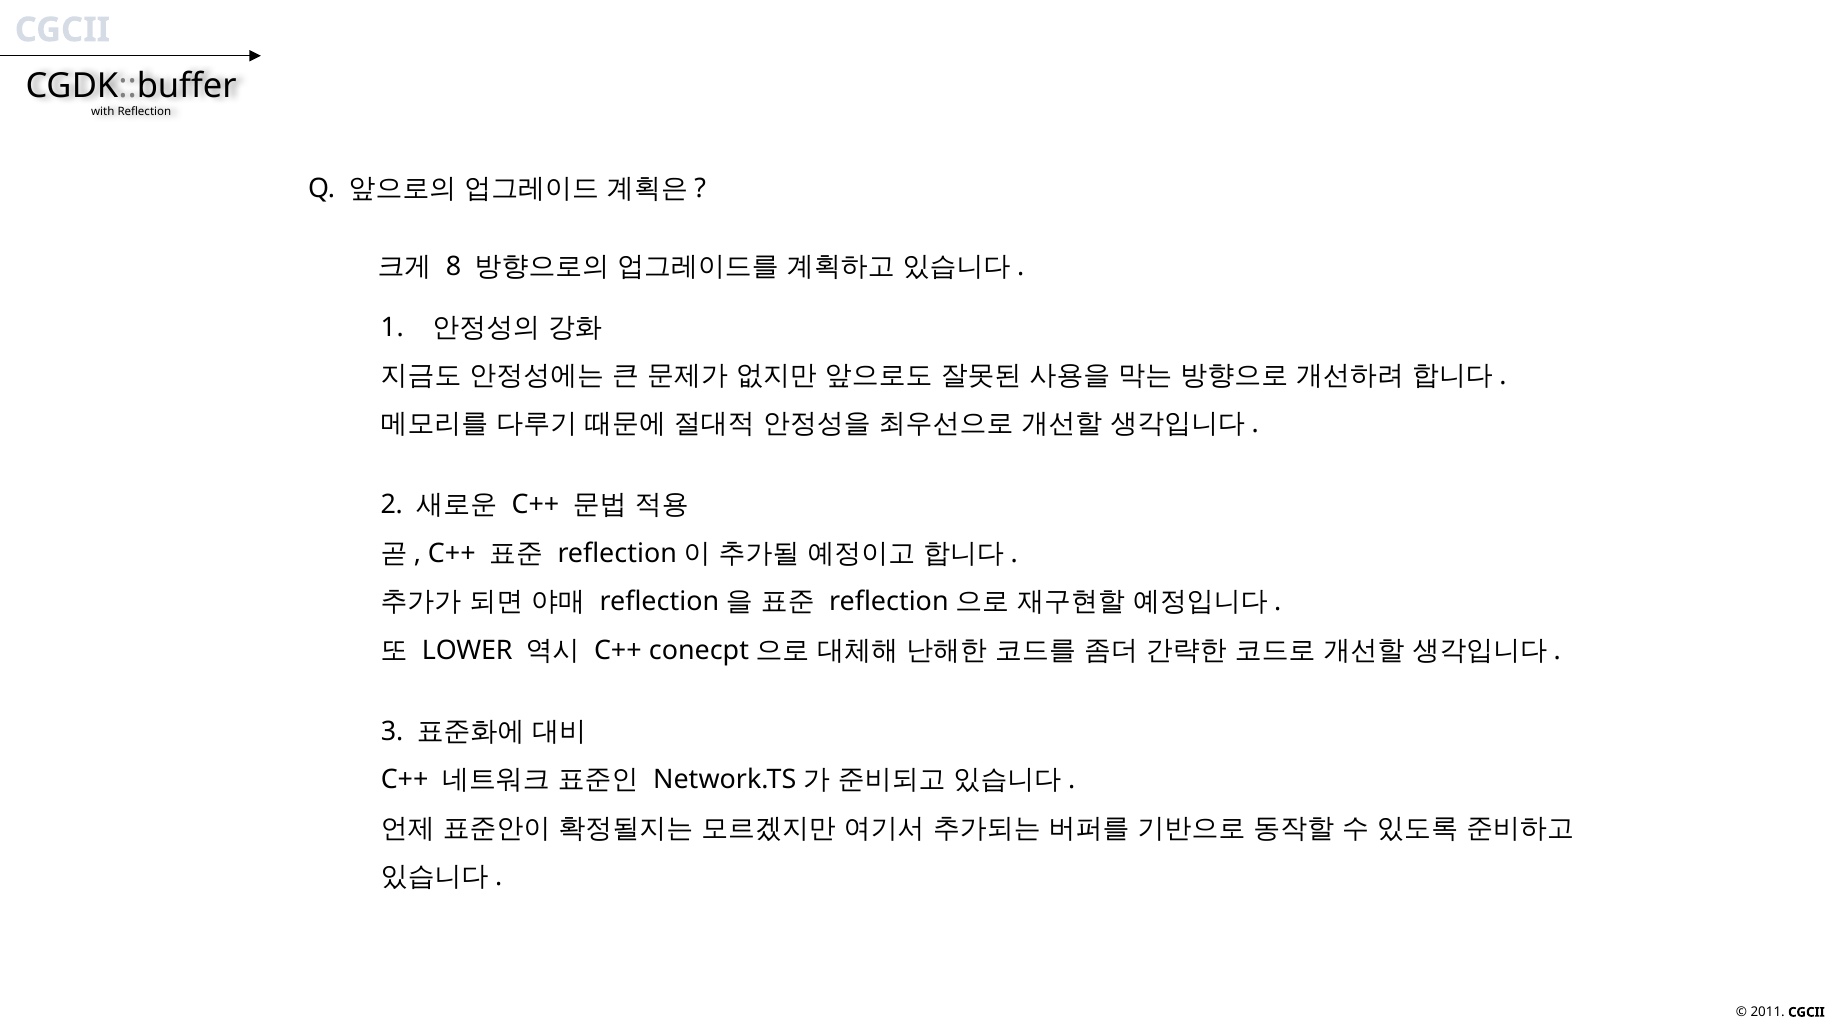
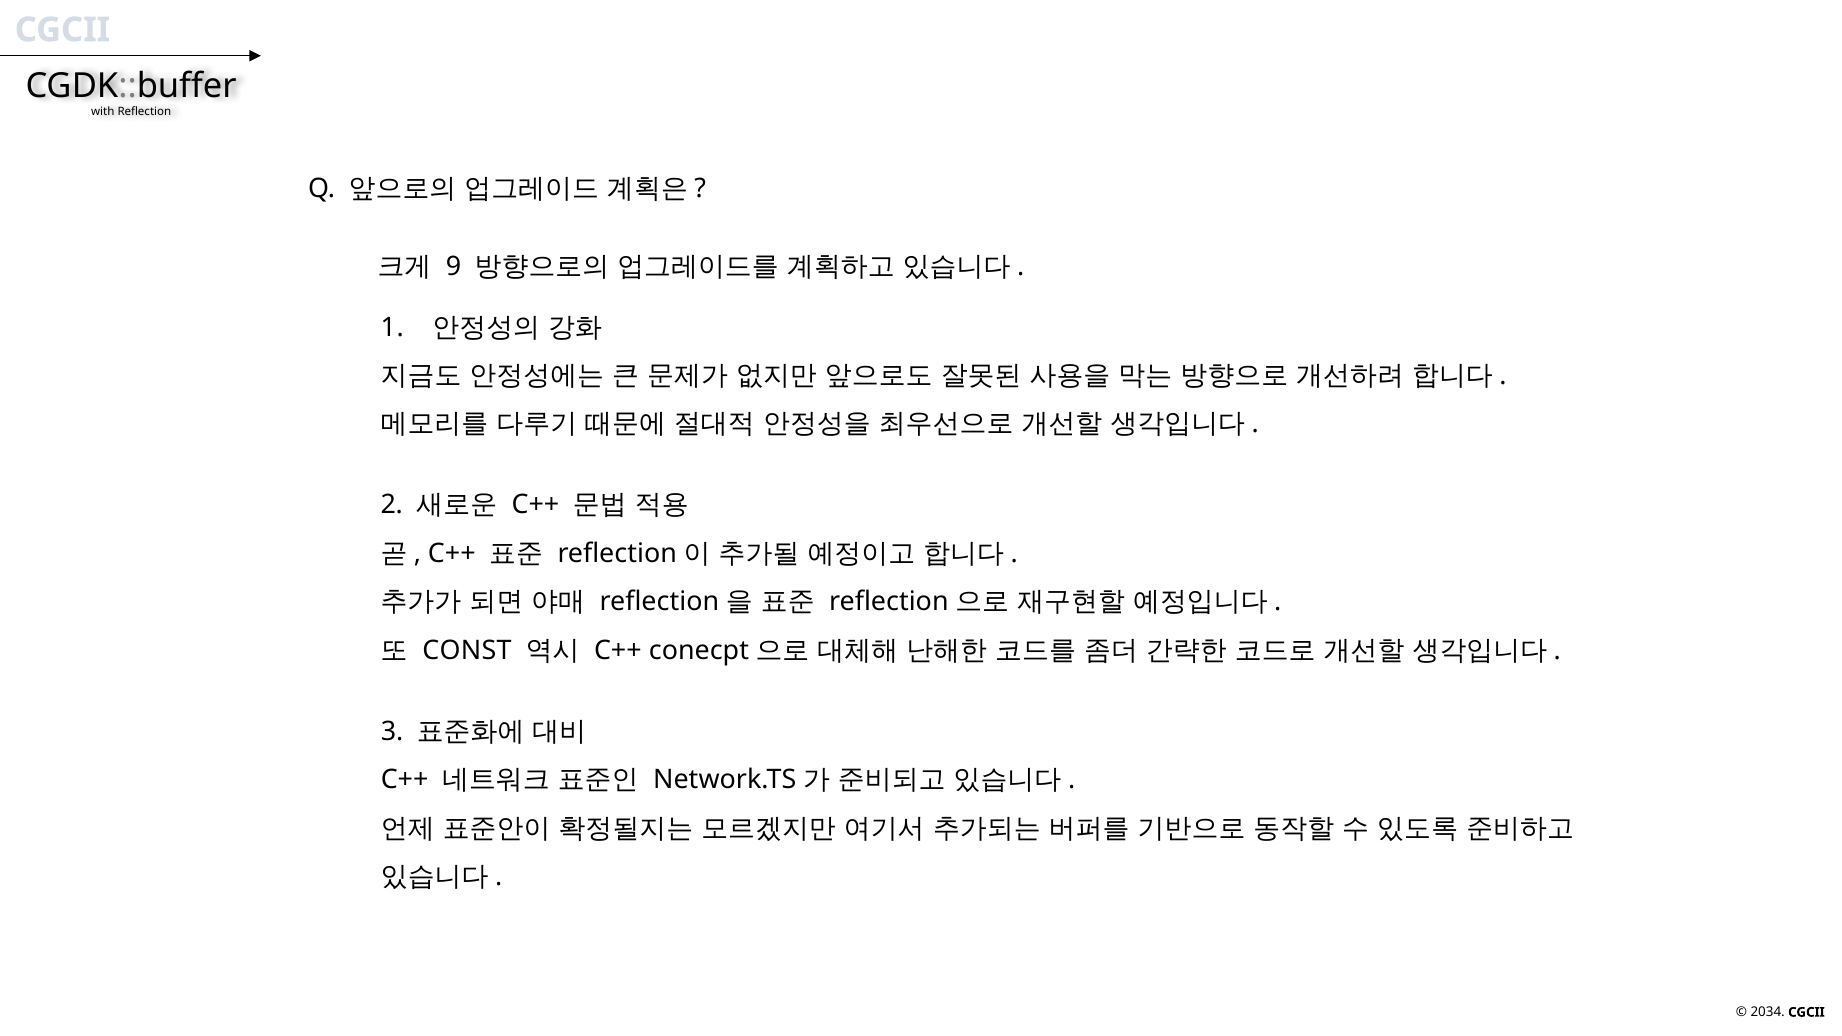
8: 8 -> 9
LOWER: LOWER -> CONST
2011: 2011 -> 2034
